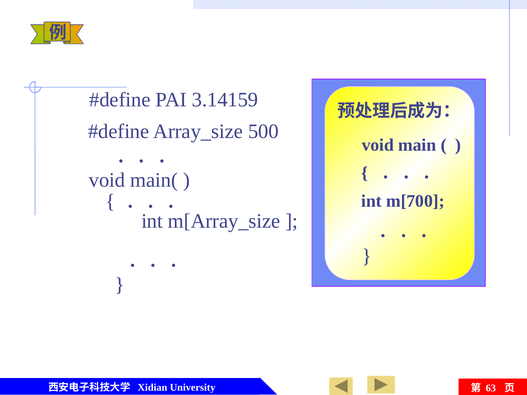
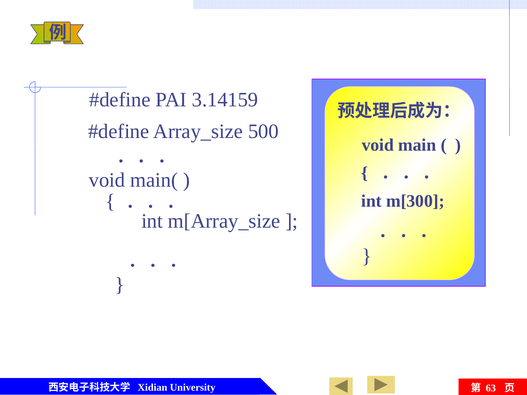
m[700: m[700 -> m[300
